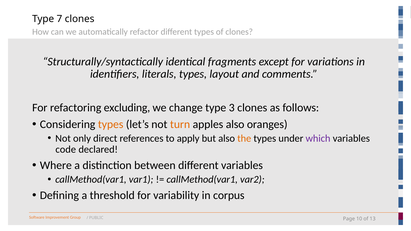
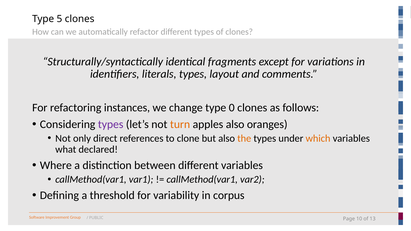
7: 7 -> 5
excluding: excluding -> instances
3: 3 -> 0
types at (111, 124) colour: orange -> purple
apply: apply -> clone
which colour: purple -> orange
code: code -> what
